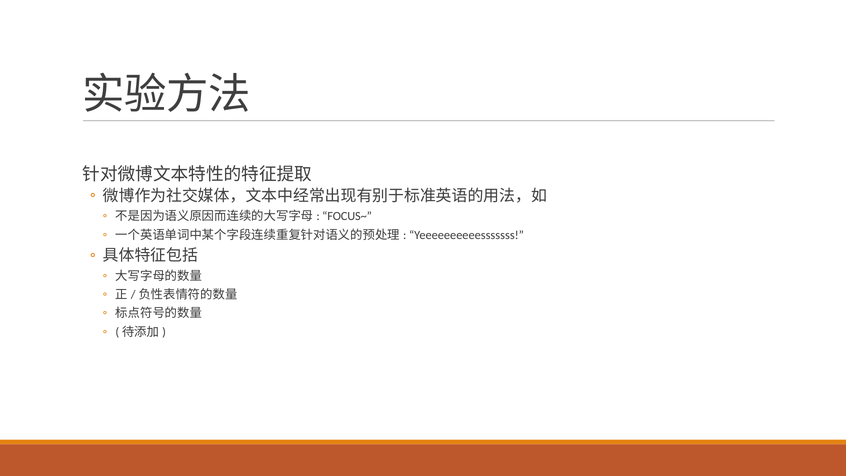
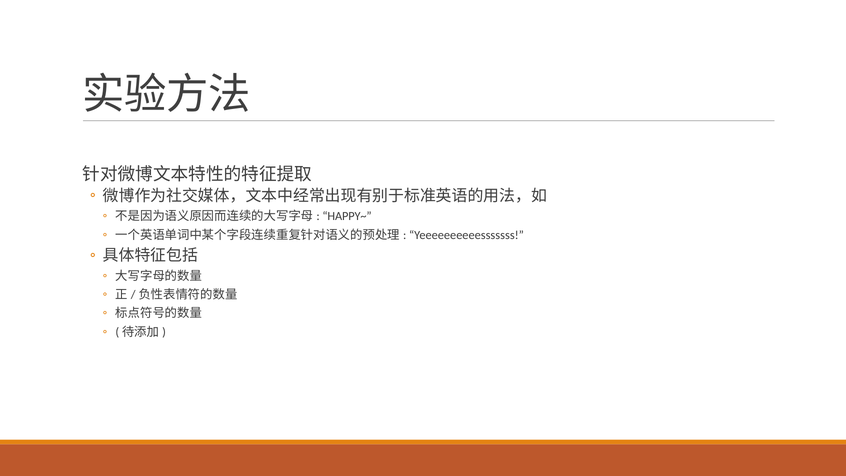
FOCUS~: FOCUS~ -> HAPPY~
